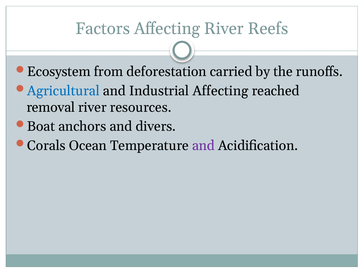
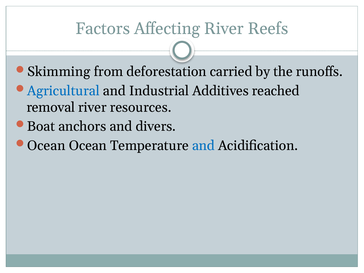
Ecosystem: Ecosystem -> Skimming
Industrial Affecting: Affecting -> Additives
Corals at (46, 146): Corals -> Ocean
and at (203, 146) colour: purple -> blue
